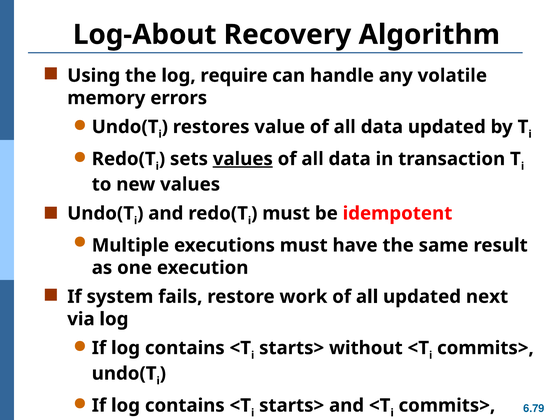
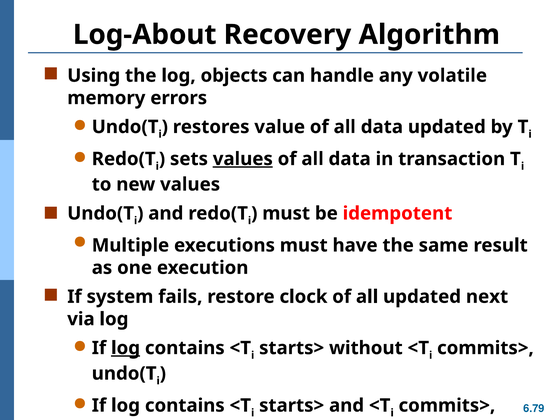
require: require -> objects
work: work -> clock
log at (126, 348) underline: none -> present
